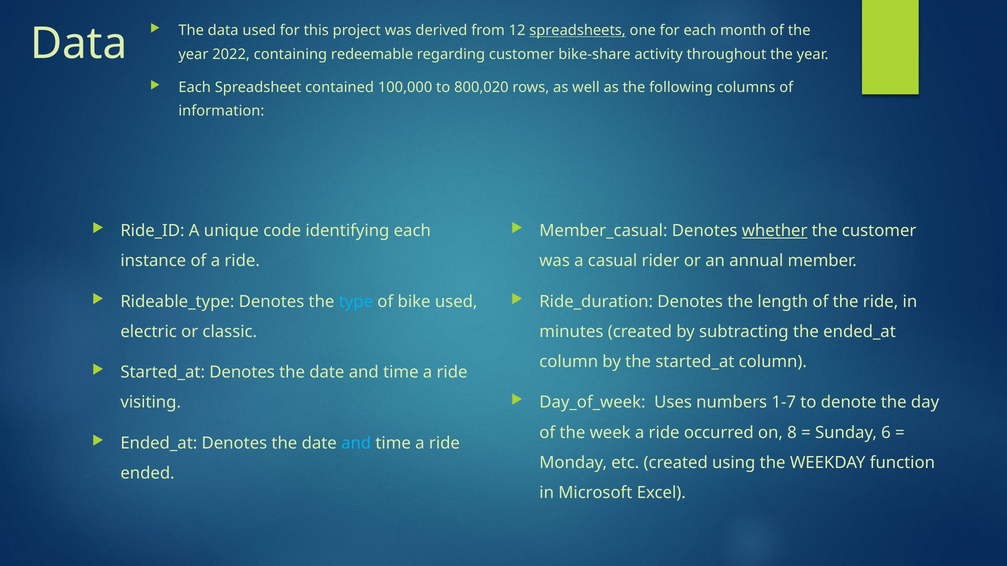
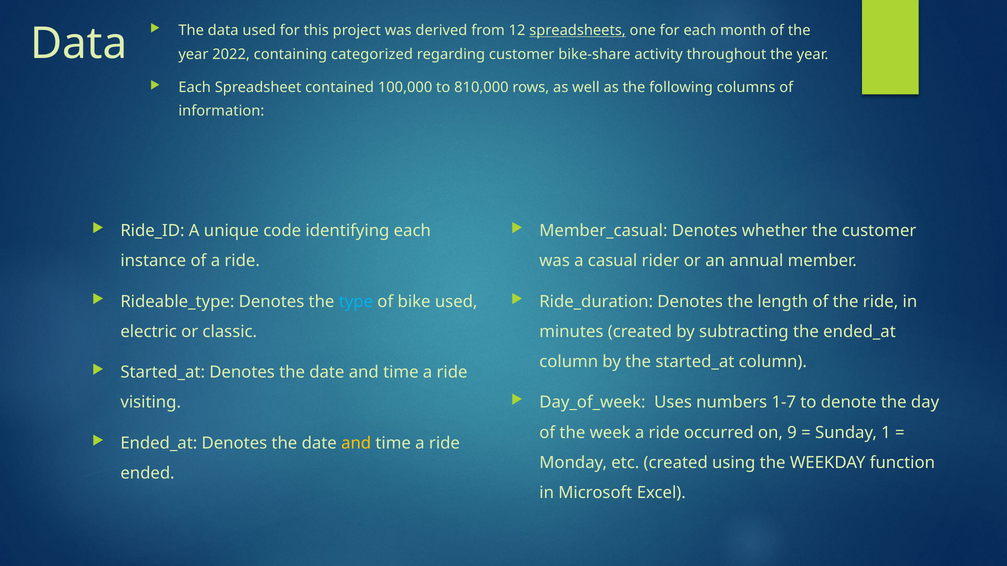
redeemable: redeemable -> categorized
800,020: 800,020 -> 810,000
whether underline: present -> none
8: 8 -> 9
6: 6 -> 1
and at (356, 443) colour: light blue -> yellow
